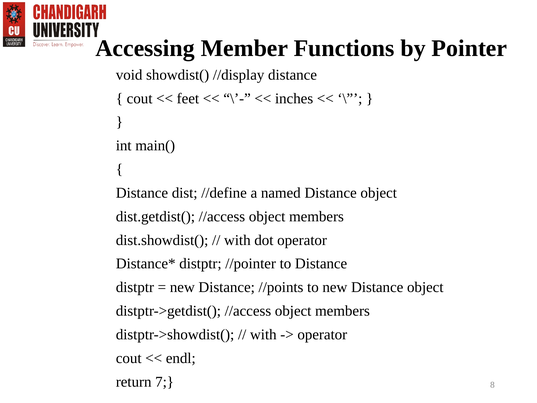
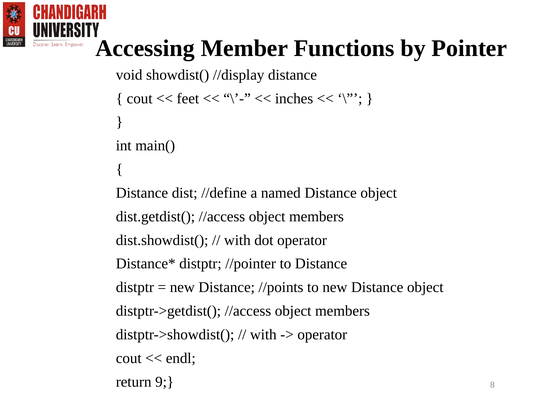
7: 7 -> 9
